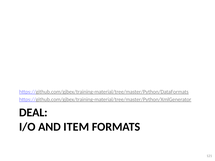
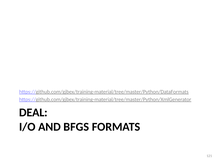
ITEM: ITEM -> BFGS
